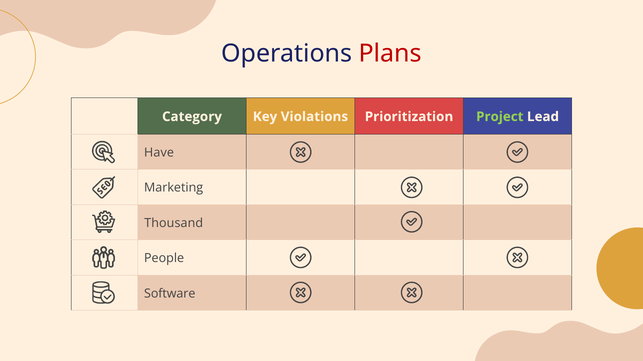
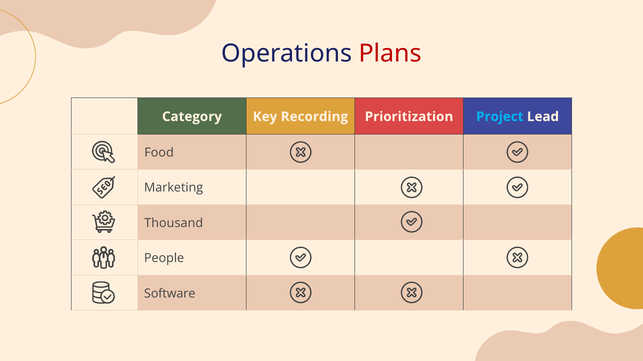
Violations: Violations -> Recording
Project colour: light green -> light blue
Have: Have -> Food
